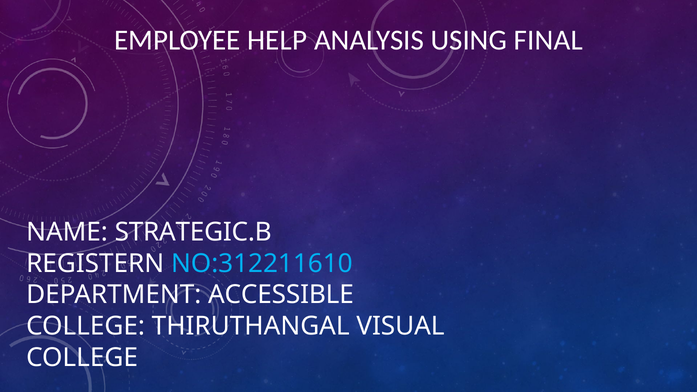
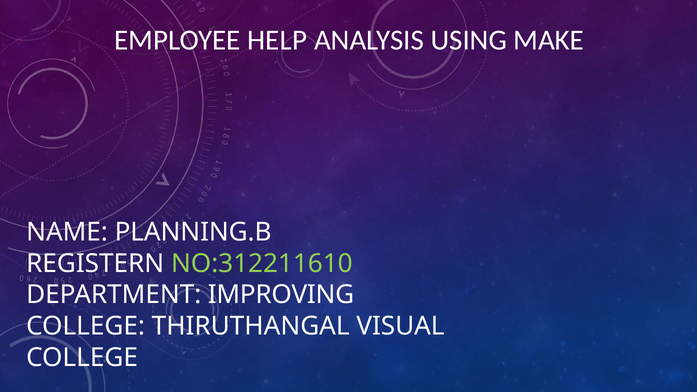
FINAL: FINAL -> MAKE
STRATEGIC.B: STRATEGIC.B -> PLANNING.B
NO:312211610 colour: light blue -> light green
ACCESSIBLE: ACCESSIBLE -> IMPROVING
